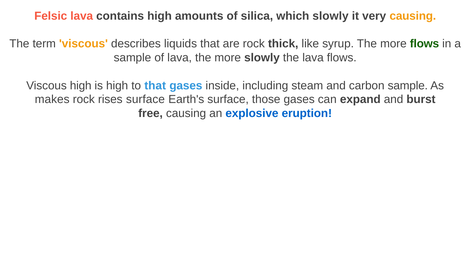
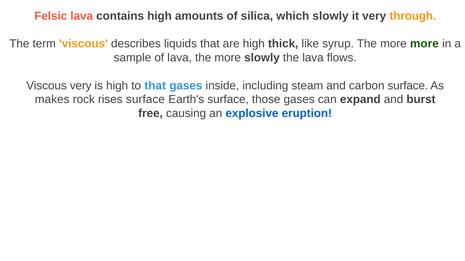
very causing: causing -> through
are rock: rock -> high
more flows: flows -> more
Viscous high: high -> very
carbon sample: sample -> surface
